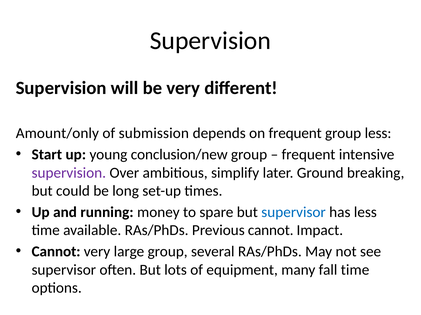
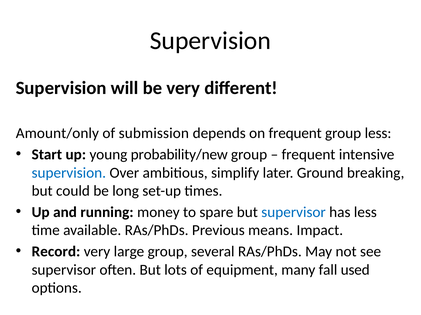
conclusion/new: conclusion/new -> probability/new
supervision at (69, 173) colour: purple -> blue
Previous cannot: cannot -> means
Cannot at (56, 252): Cannot -> Record
fall time: time -> used
